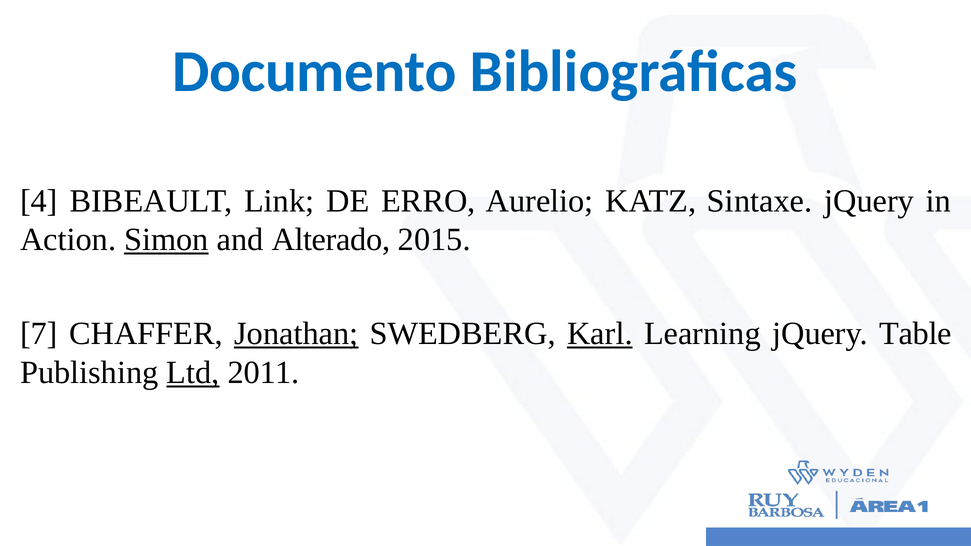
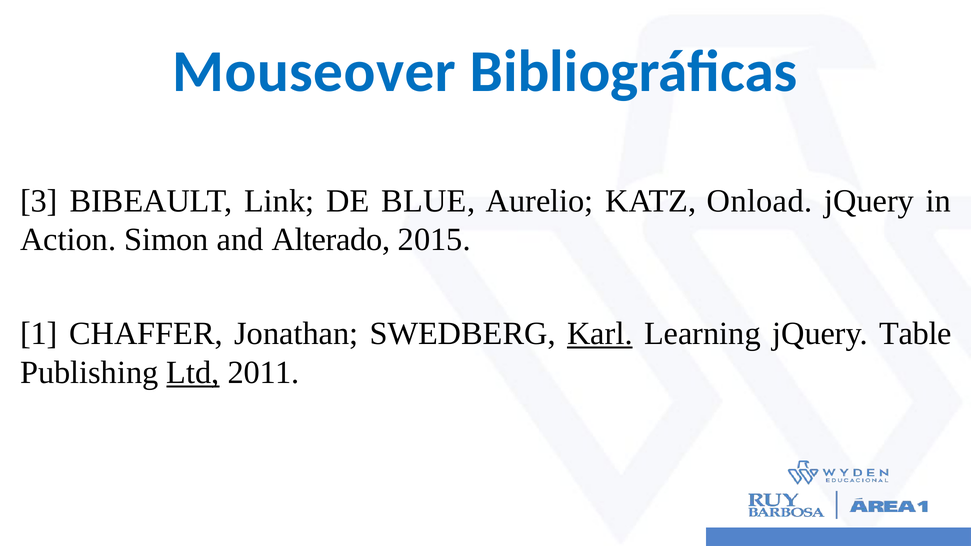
Documento: Documento -> Mouseover
4: 4 -> 3
ERRO: ERRO -> BLUE
Sintaxe: Sintaxe -> Onload
Simon underline: present -> none
7: 7 -> 1
Jonathan underline: present -> none
